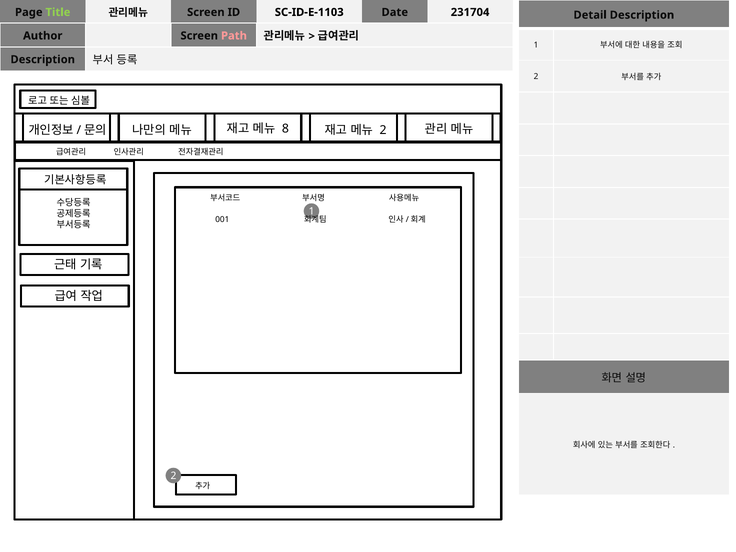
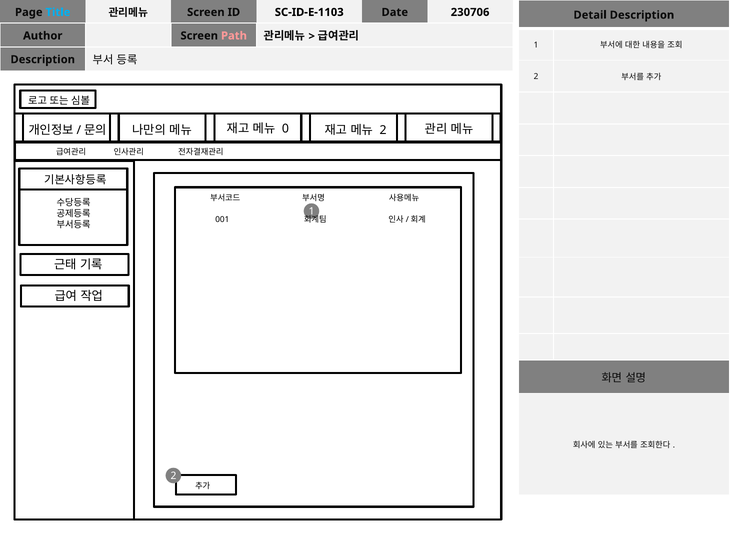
Title colour: light green -> light blue
231704: 231704 -> 230706
8: 8 -> 0
